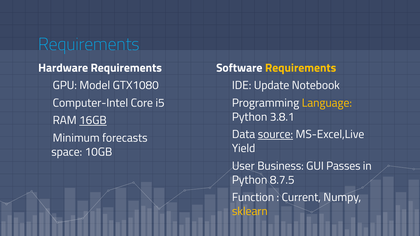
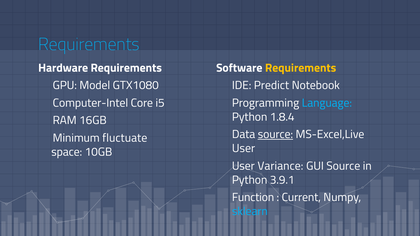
Update: Update -> Predict
Language colour: yellow -> light blue
3.8.1: 3.8.1 -> 1.8.4
16GB underline: present -> none
forecasts: forecasts -> fluctuate
Yield at (244, 149): Yield -> User
Business: Business -> Variance
GUI Passes: Passes -> Source
8.7.5: 8.7.5 -> 3.9.1
sklearn colour: yellow -> light blue
